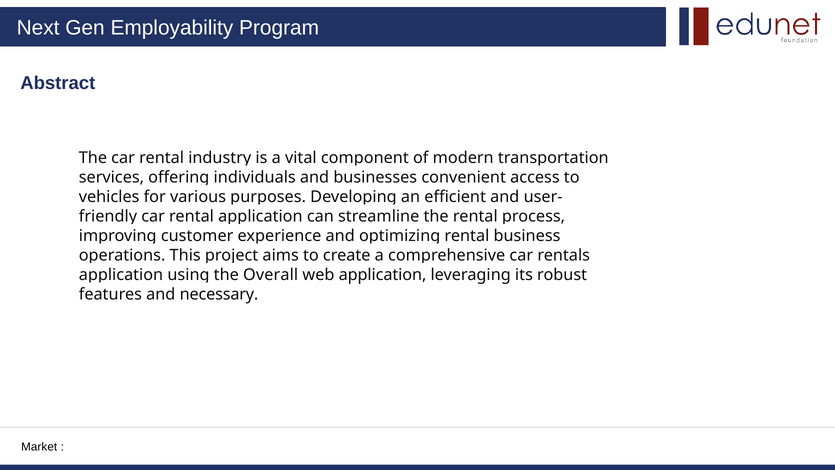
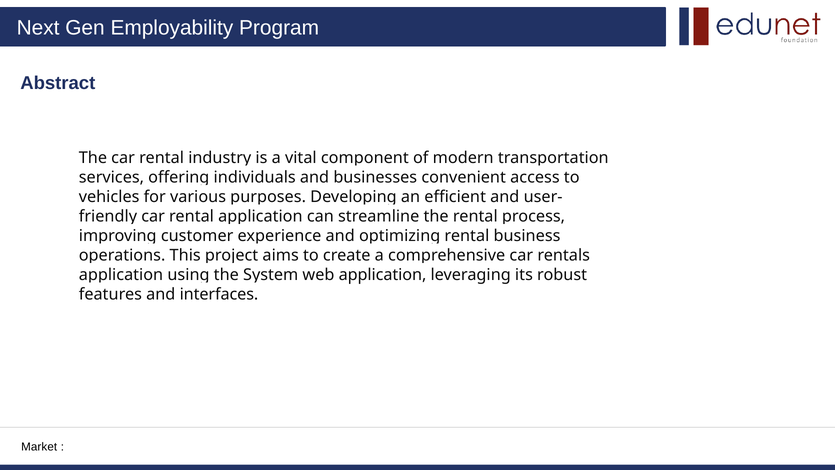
Overall: Overall -> System
necessary: necessary -> interfaces
